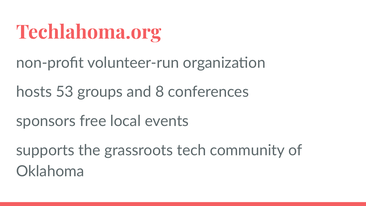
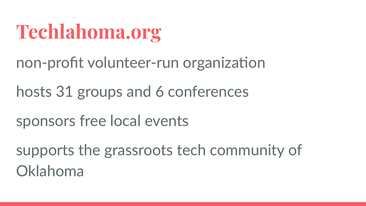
53: 53 -> 31
8: 8 -> 6
